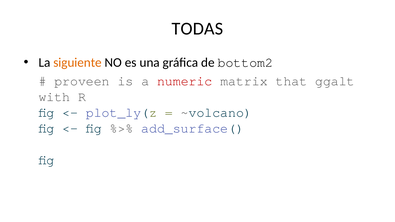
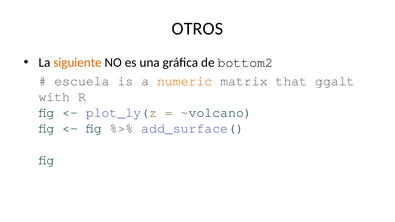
TODAS: TODAS -> OTROS
proveen: proveen -> escuela
numeric colour: red -> orange
